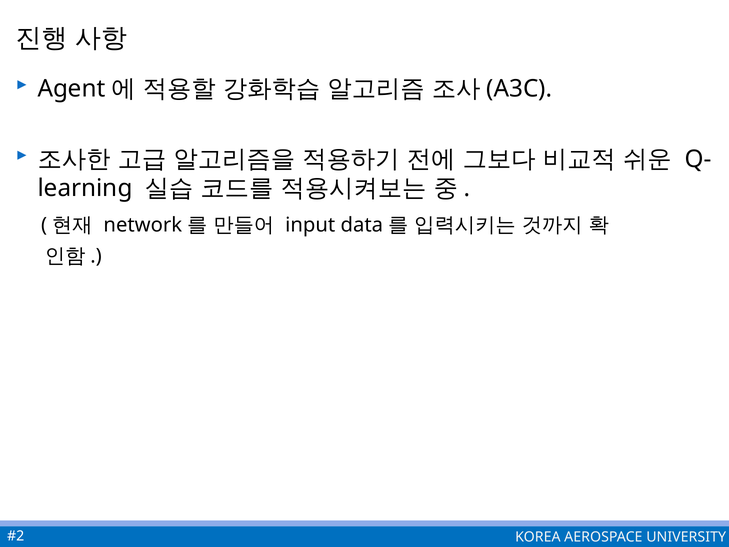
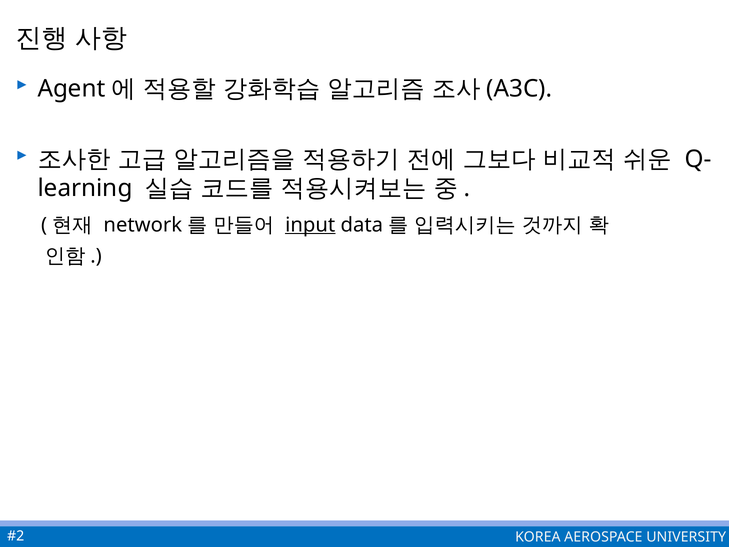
input underline: none -> present
